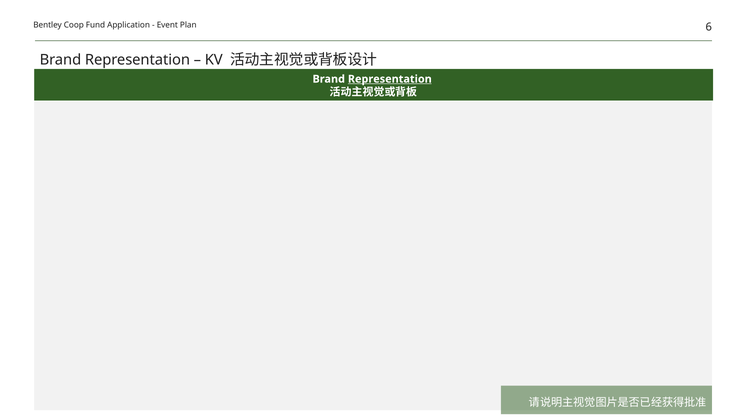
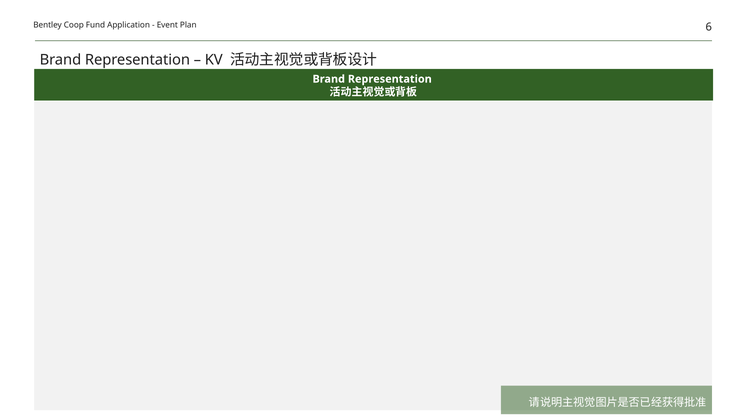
Representation at (390, 79) underline: present -> none
